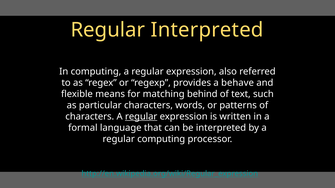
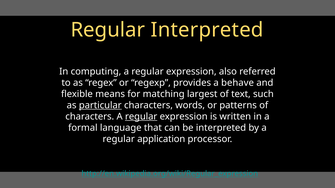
behind: behind -> largest
particular underline: none -> present
regular computing: computing -> application
